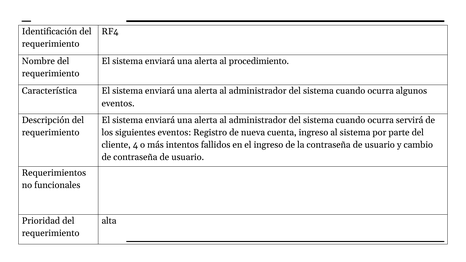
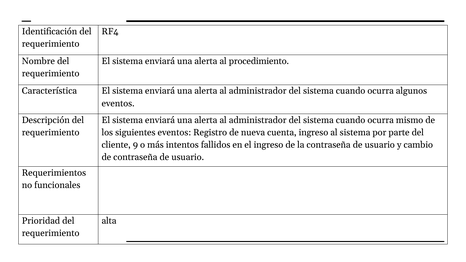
servirá: servirá -> mismo
4: 4 -> 9
